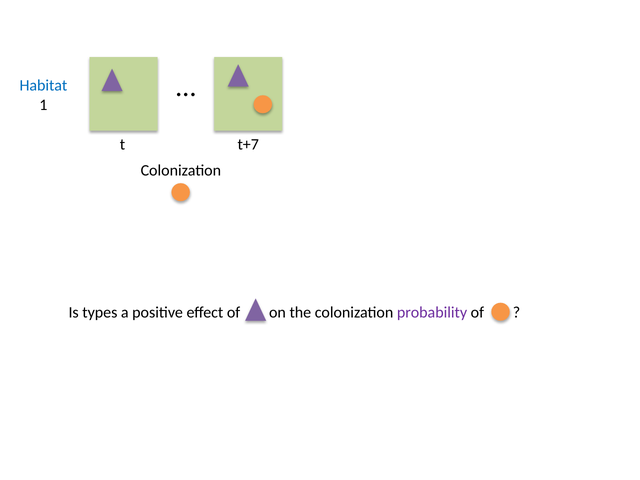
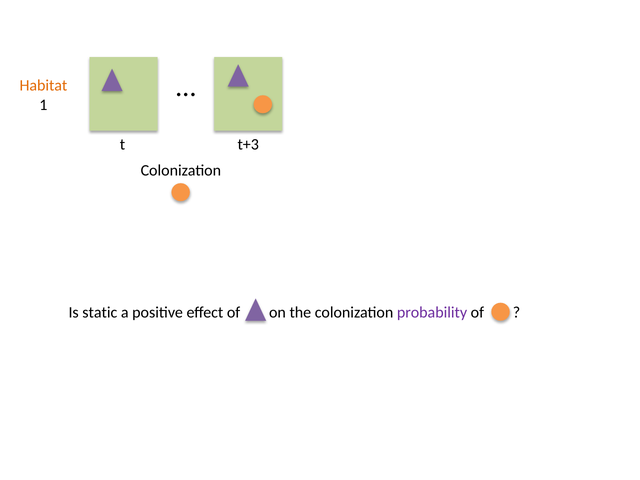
Habitat colour: blue -> orange
t+7: t+7 -> t+3
types: types -> static
